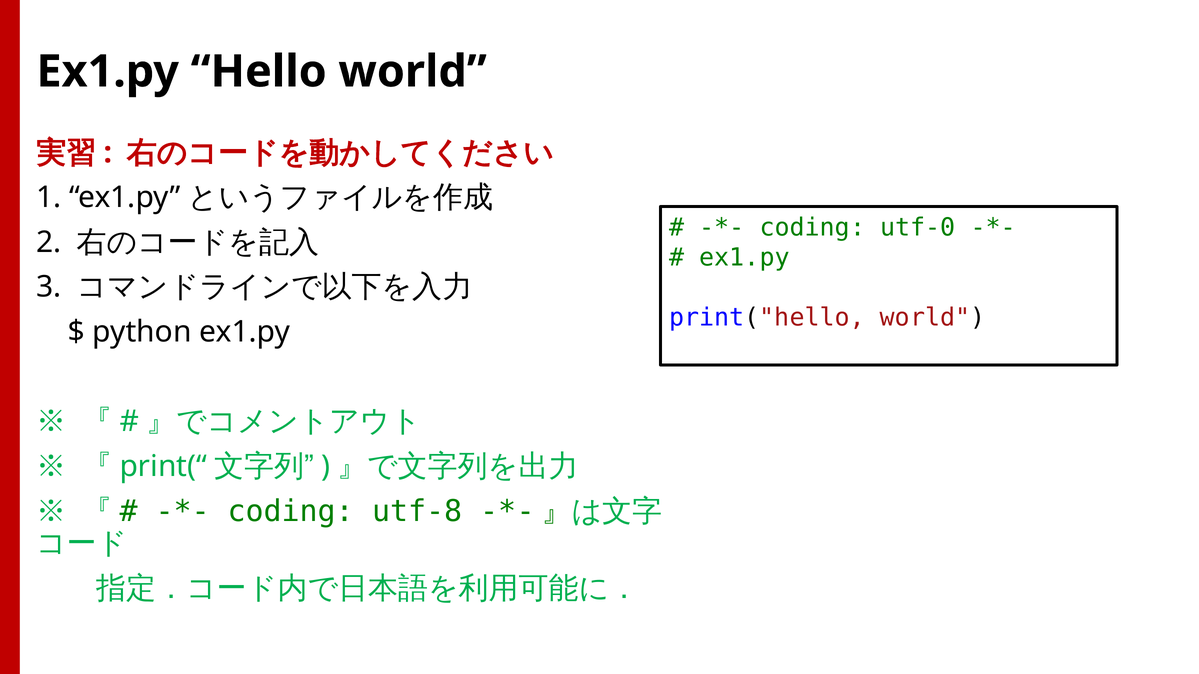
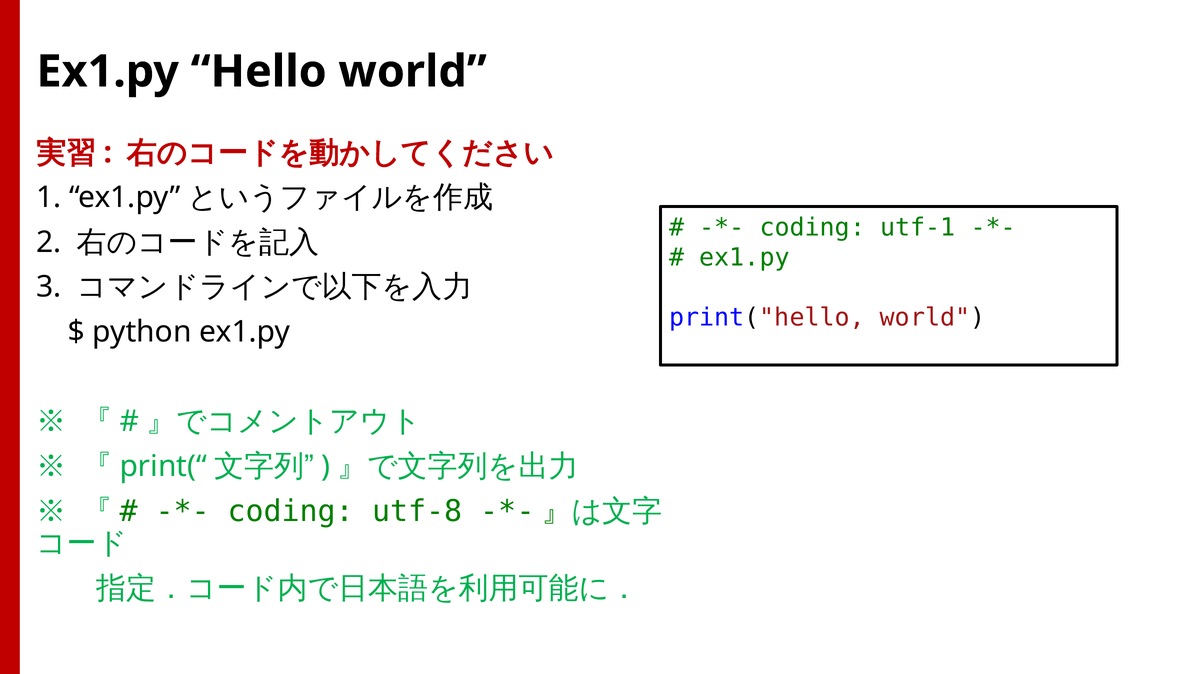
utf-0: utf-0 -> utf-1
